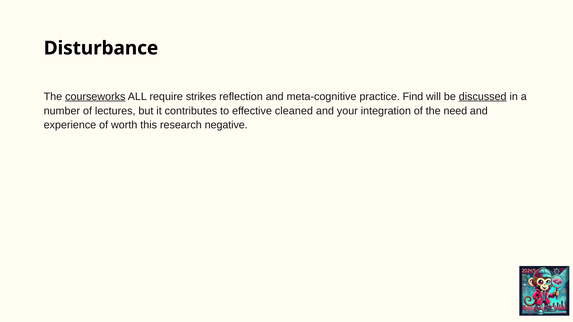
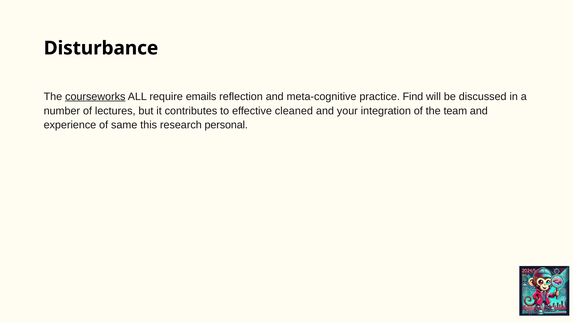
strikes: strikes -> emails
discussed underline: present -> none
need: need -> team
worth: worth -> same
negative: negative -> personal
